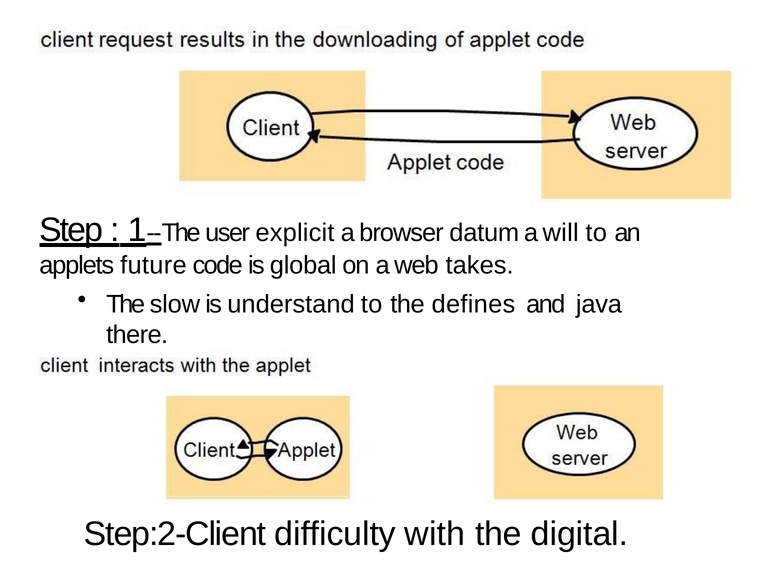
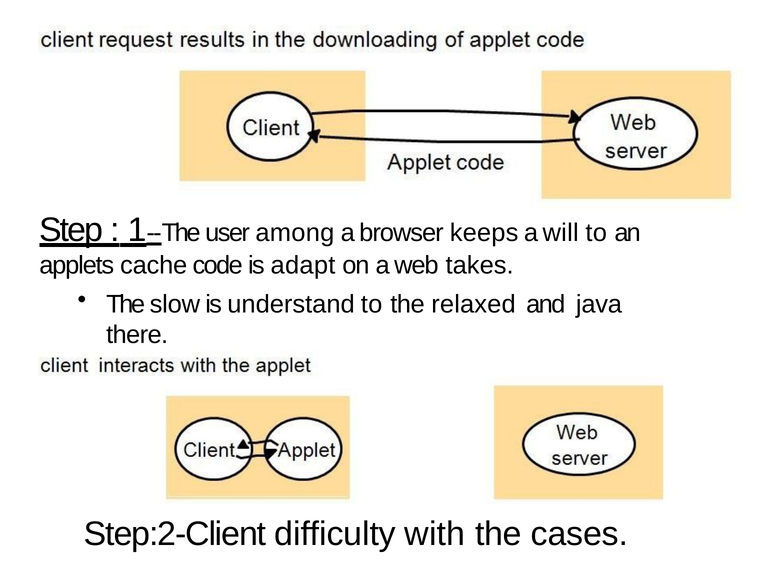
explicit: explicit -> among
datum: datum -> keeps
future: future -> cache
global: global -> adapt
defines: defines -> relaxed
digital: digital -> cases
